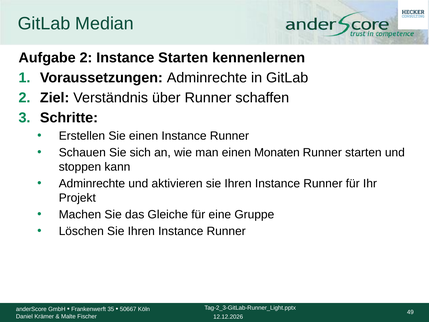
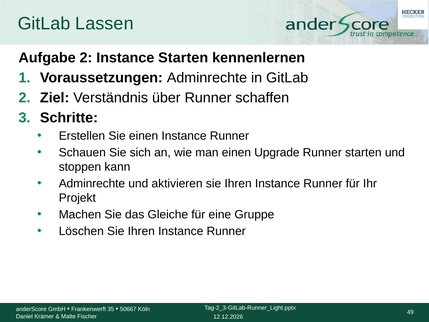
Median: Median -> Lassen
Monaten: Monaten -> Upgrade
